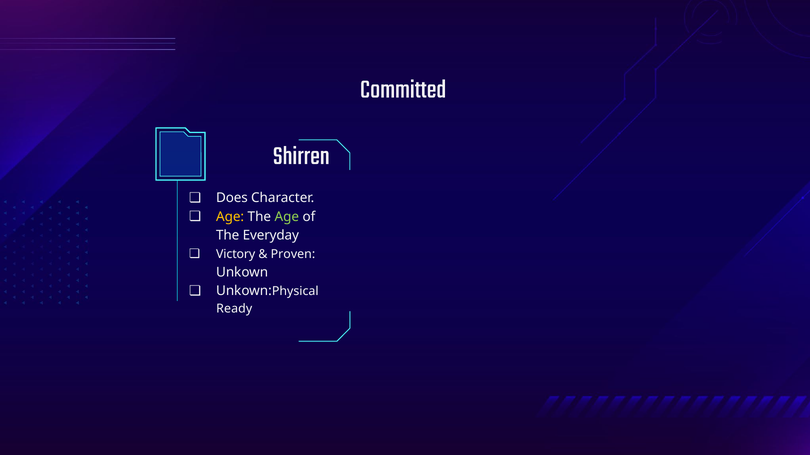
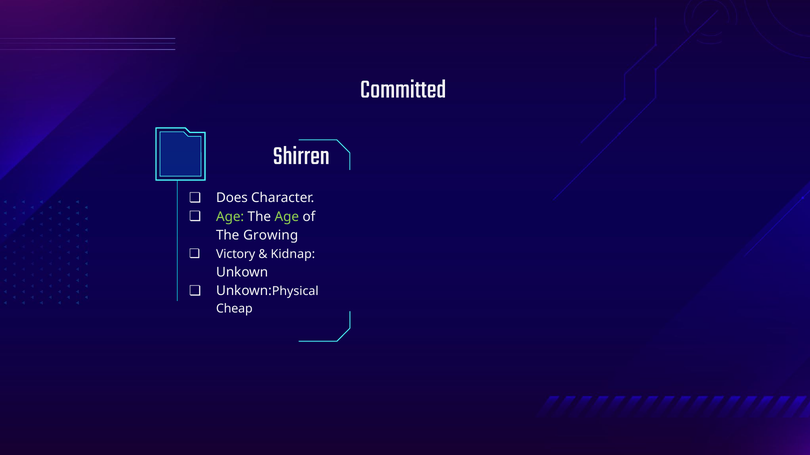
Age at (230, 217) colour: yellow -> light green
Everyday: Everyday -> Growing
Proven: Proven -> Kidnap
Ready: Ready -> Cheap
